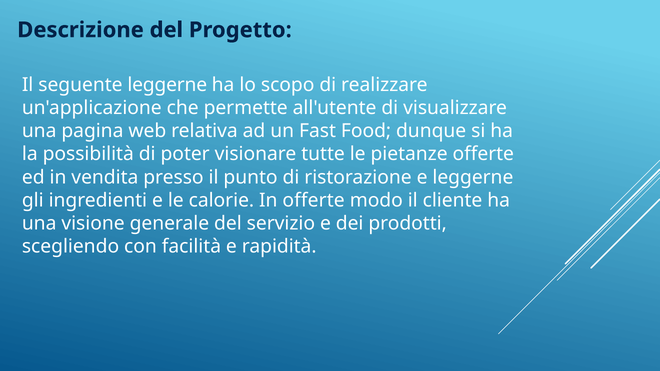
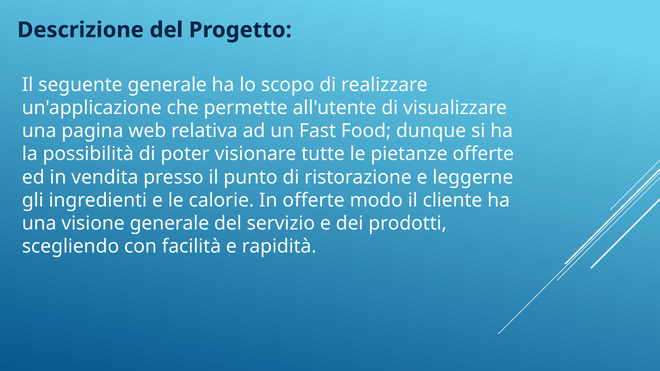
seguente leggerne: leggerne -> generale
